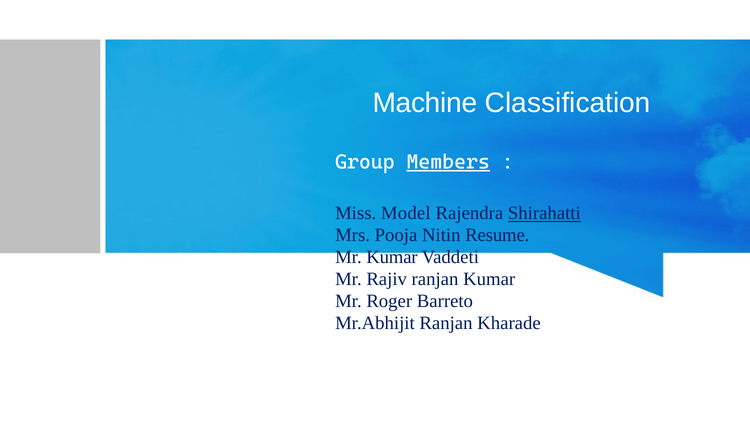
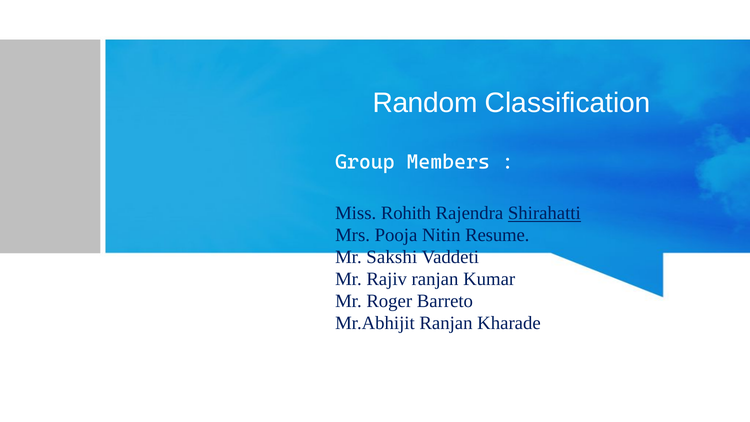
Machine: Machine -> Random
Members underline: present -> none
Model: Model -> Rohith
Mr Kumar: Kumar -> Sakshi
